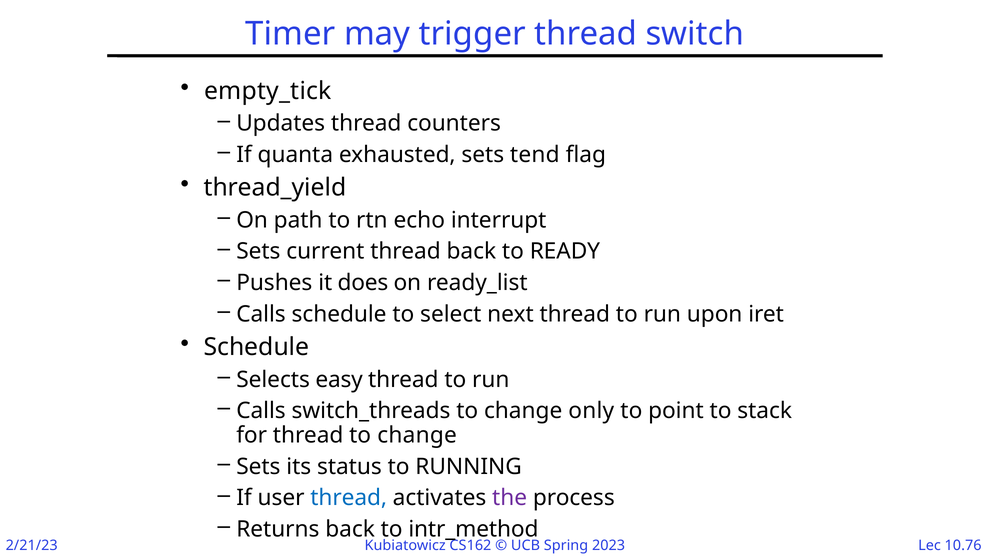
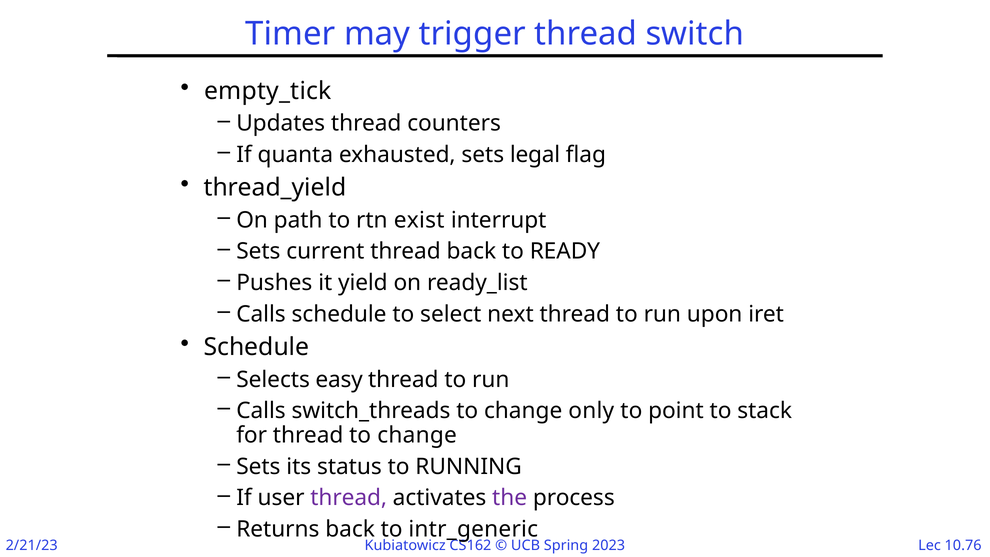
tend: tend -> legal
echo: echo -> exist
does: does -> yield
thread at (349, 498) colour: blue -> purple
intr_method: intr_method -> intr_generic
